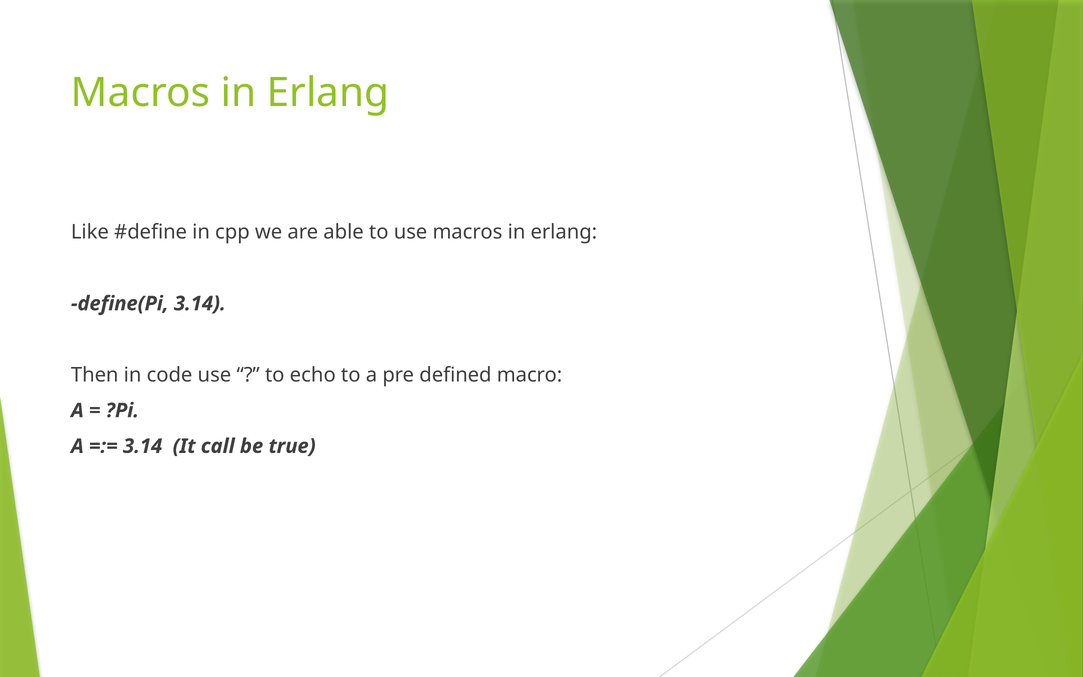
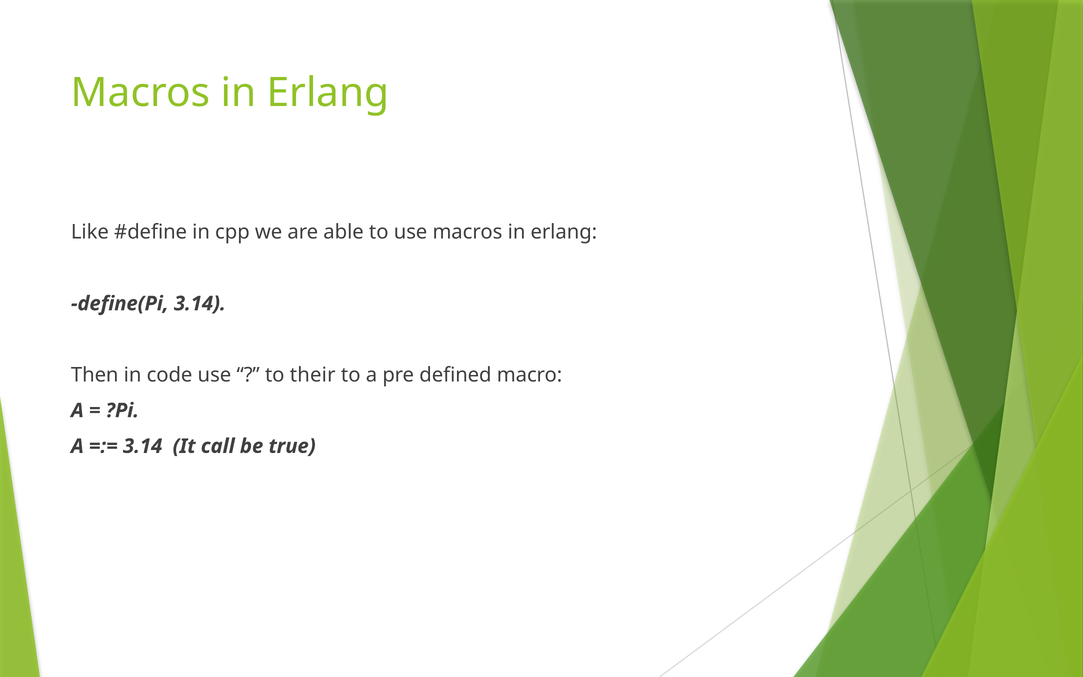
echo: echo -> their
